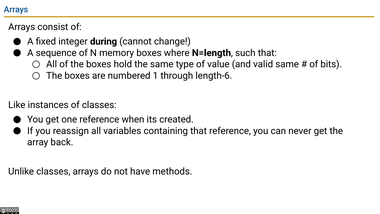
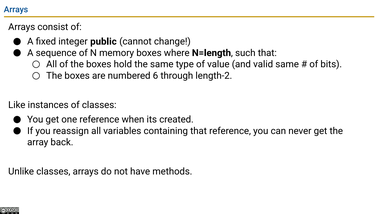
during: during -> public
1: 1 -> 6
length-6: length-6 -> length-2
